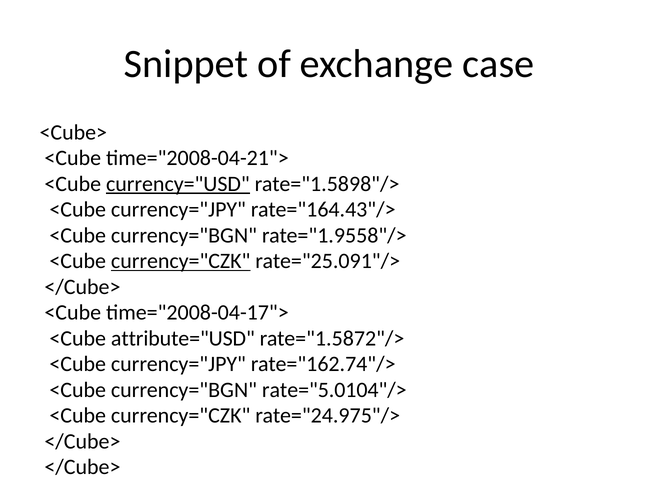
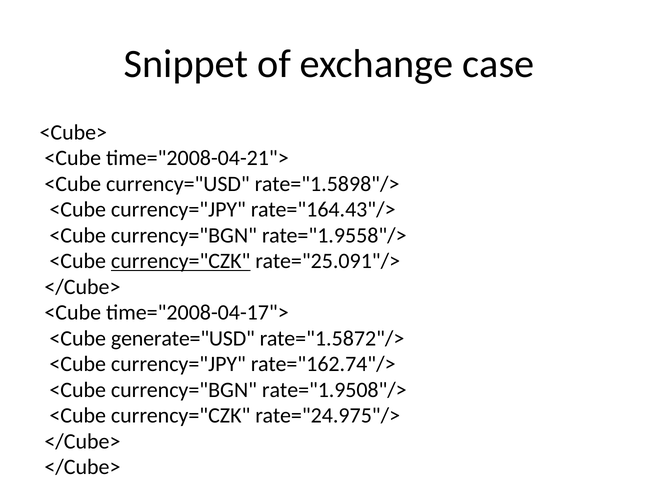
currency="USD underline: present -> none
attribute="USD: attribute="USD -> generate="USD
rate="5.0104"/>: rate="5.0104"/> -> rate="1.9508"/>
